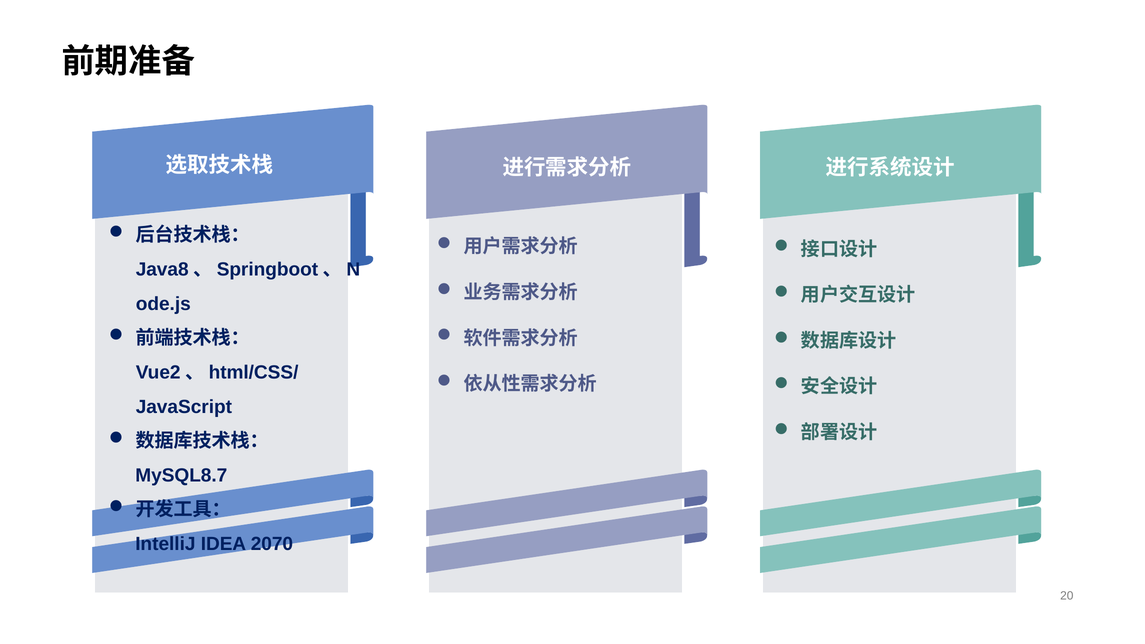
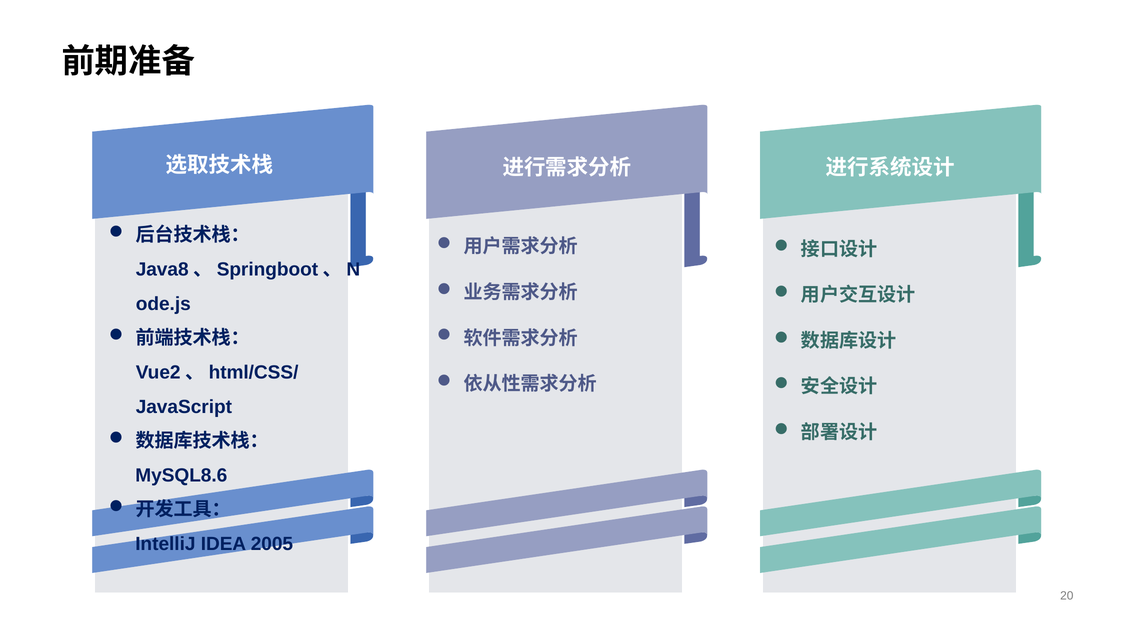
MySQL8.7: MySQL8.7 -> MySQL8.6
2070: 2070 -> 2005
